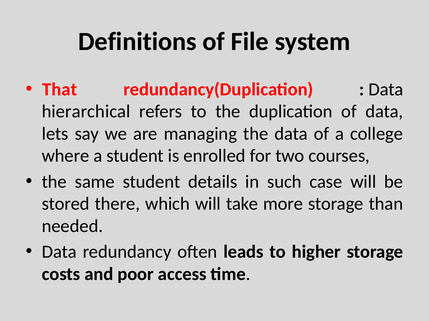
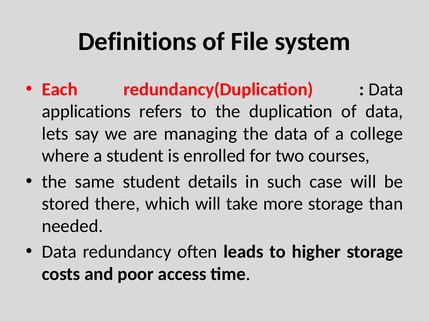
That: That -> Each
hierarchical: hierarchical -> applications
